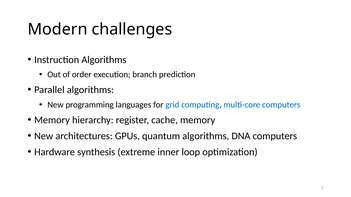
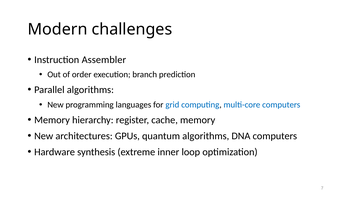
Instruction Algorithms: Algorithms -> Assembler
